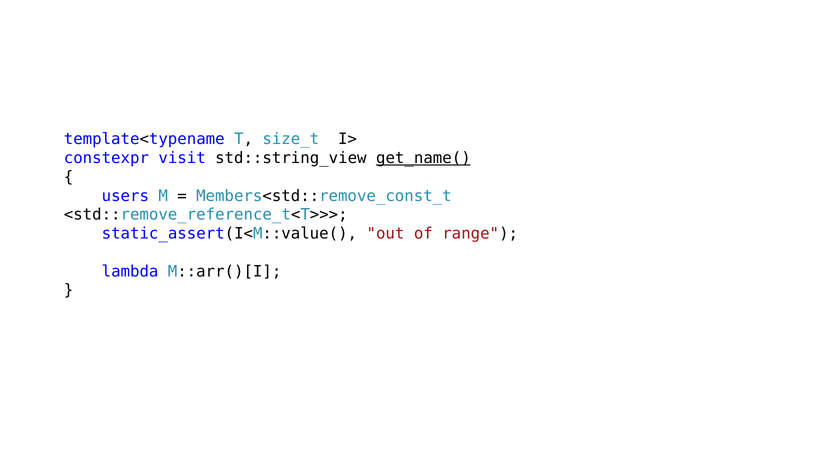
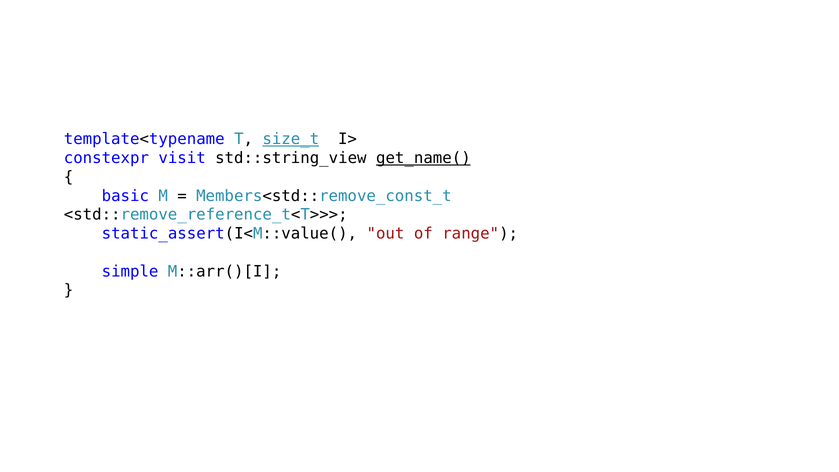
size_t underline: none -> present
users: users -> basic
lambda: lambda -> simple
